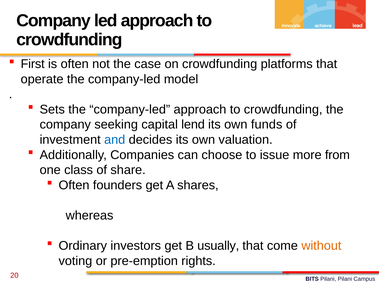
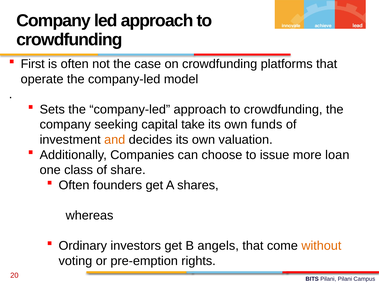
lend: lend -> take
and colour: blue -> orange
from: from -> loan
usually: usually -> angels
